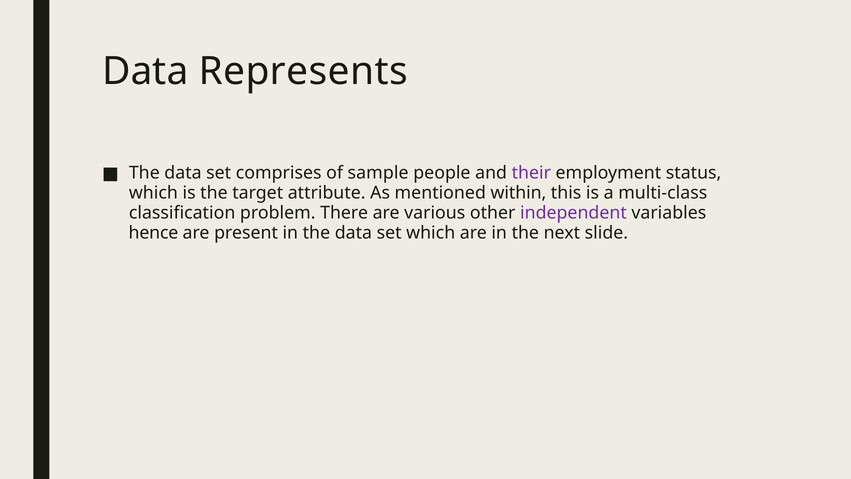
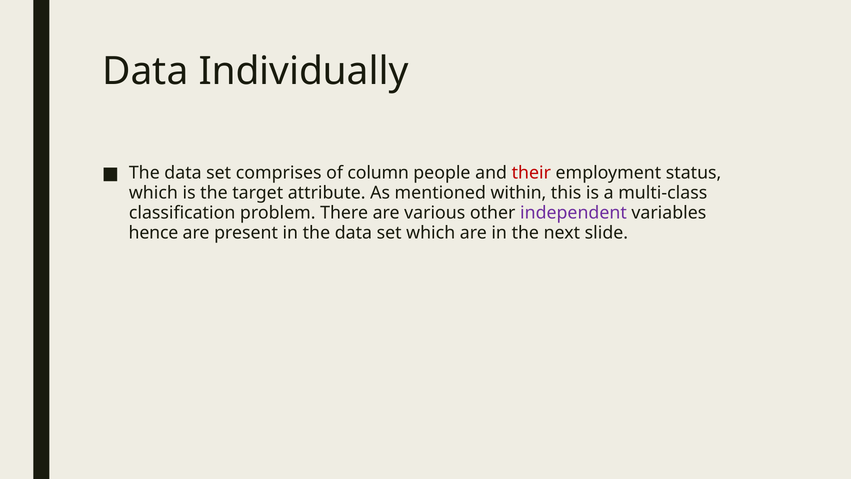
Represents: Represents -> Individually
sample: sample -> column
their colour: purple -> red
